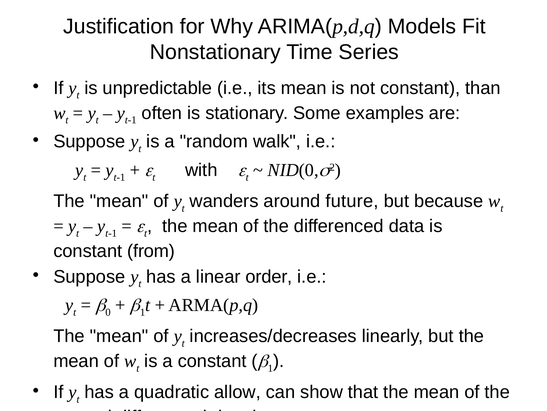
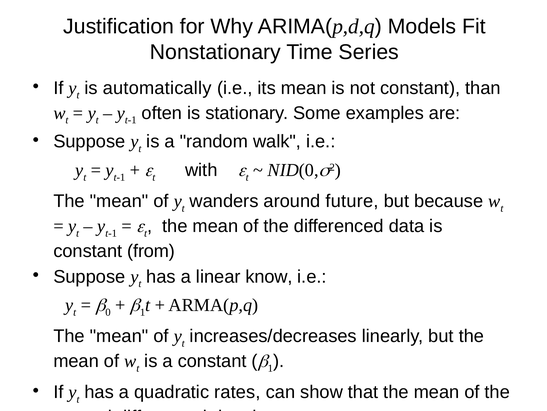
unpredictable: unpredictable -> automatically
order: order -> know
allow: allow -> rates
